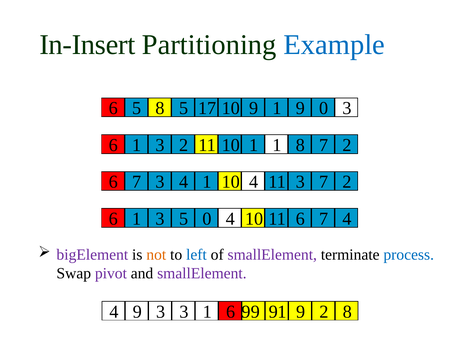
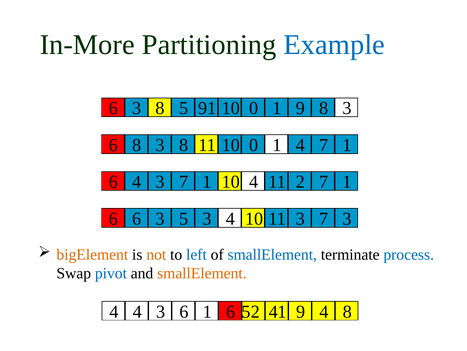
In-Insert: In-Insert -> In-More
5 at (137, 108): 5 -> 3
17: 17 -> 91
9 at (254, 108): 9 -> 0
9 0: 0 -> 8
1 at (137, 145): 1 -> 8
2 at (184, 145): 2 -> 8
1 at (254, 145): 1 -> 0
8 at (300, 145): 8 -> 4
2 at (347, 145): 2 -> 1
7 at (137, 182): 7 -> 4
4 at (184, 182): 4 -> 7
11 3: 3 -> 2
2 at (347, 182): 2 -> 1
1 at (137, 218): 1 -> 6
5 0: 0 -> 3
11 6: 6 -> 3
7 4: 4 -> 3
bigElement colour: purple -> orange
smallElement at (272, 254) colour: purple -> blue
pivot colour: purple -> blue
smallElement at (202, 273) colour: purple -> orange
4 9: 9 -> 4
3 at (184, 311): 3 -> 6
99: 99 -> 52
91: 91 -> 41
9 2: 2 -> 4
